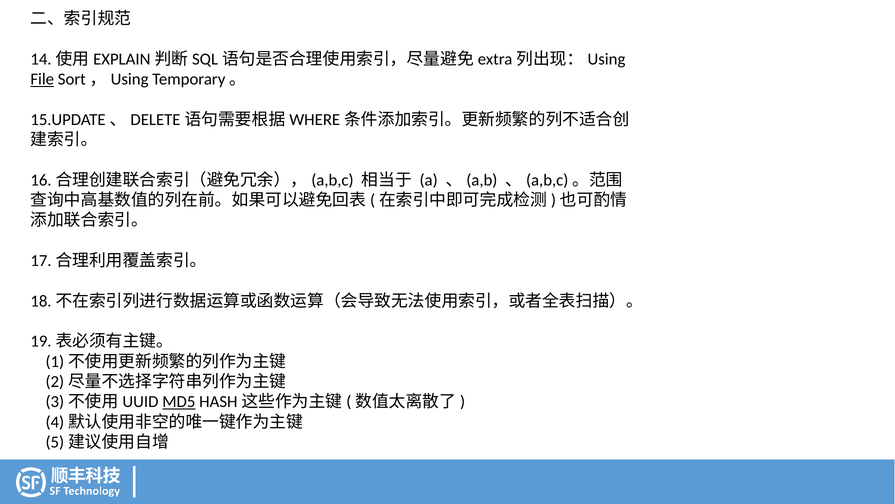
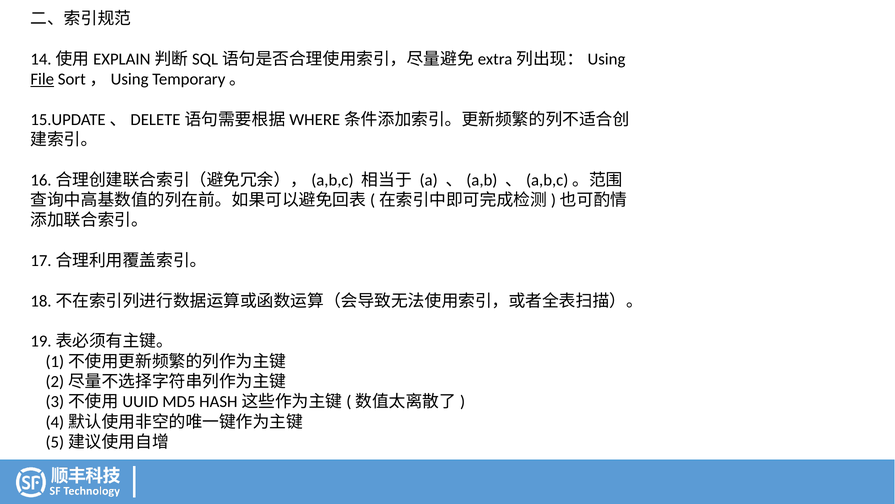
MD5 underline: present -> none
